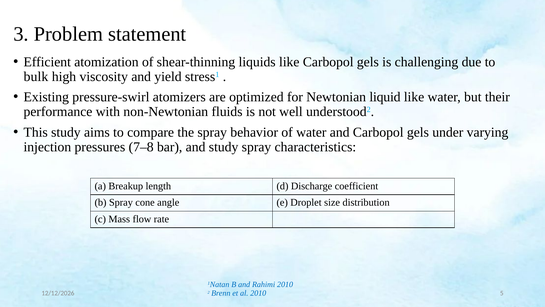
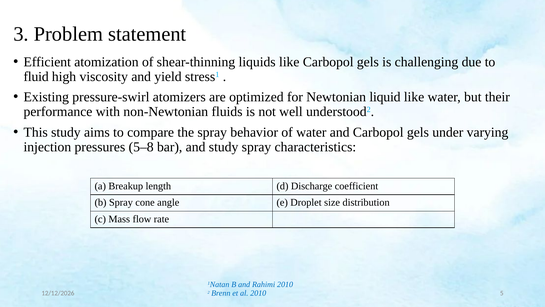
bulk: bulk -> fluid
7–8: 7–8 -> 5–8
